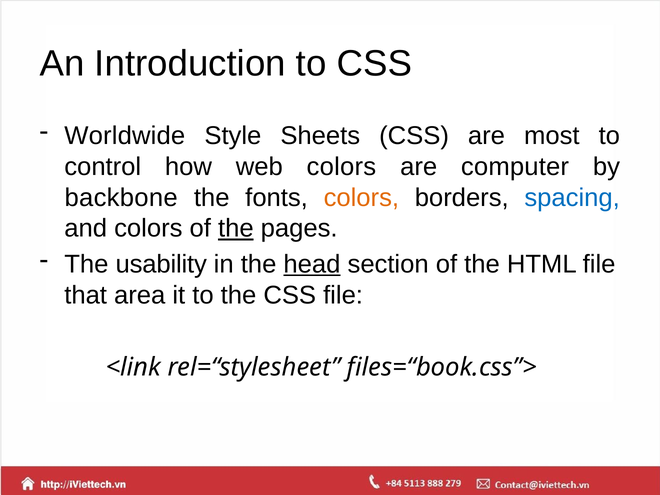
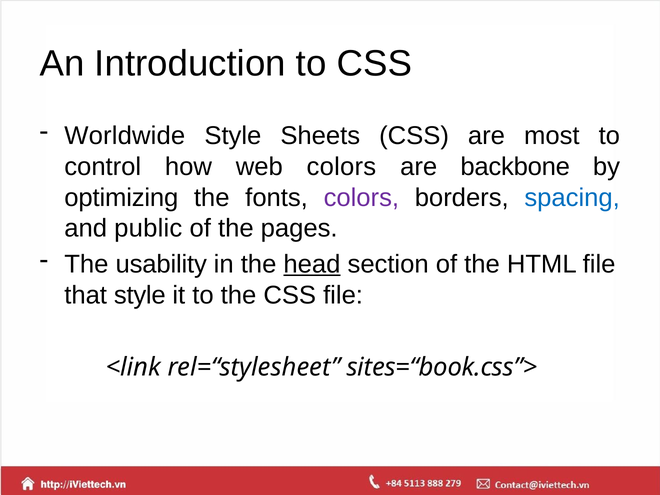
computer: computer -> backbone
backbone: backbone -> optimizing
colors at (361, 198) colour: orange -> purple
and colors: colors -> public
the at (236, 228) underline: present -> none
that area: area -> style
files=“book.css”>: files=“book.css”> -> sites=“book.css”>
